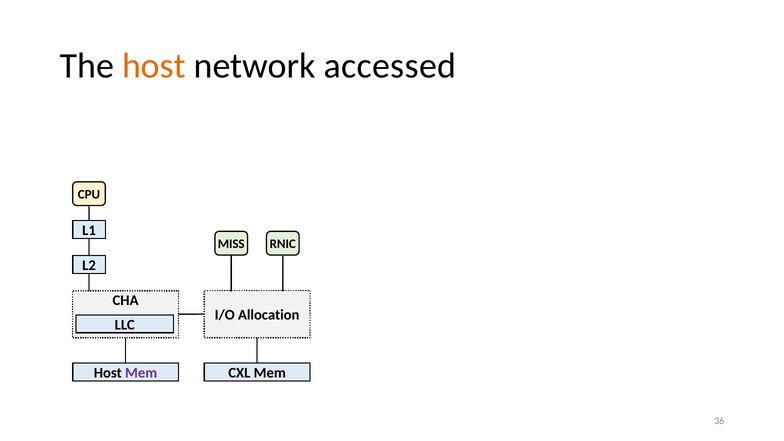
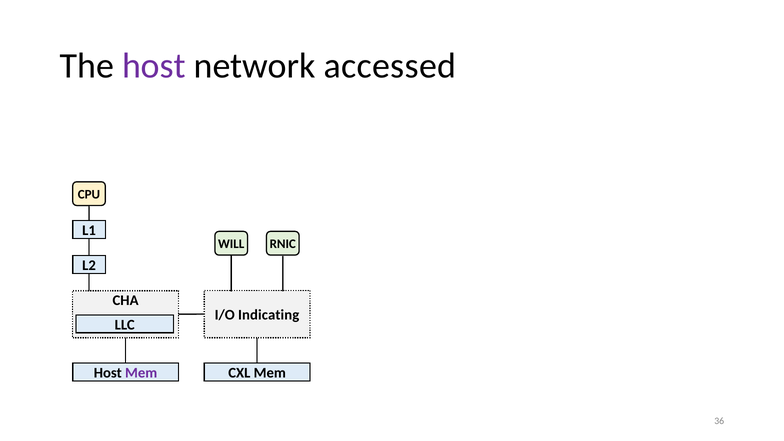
host at (154, 66) colour: orange -> purple
MISS: MISS -> WILL
Allocation: Allocation -> Indicating
